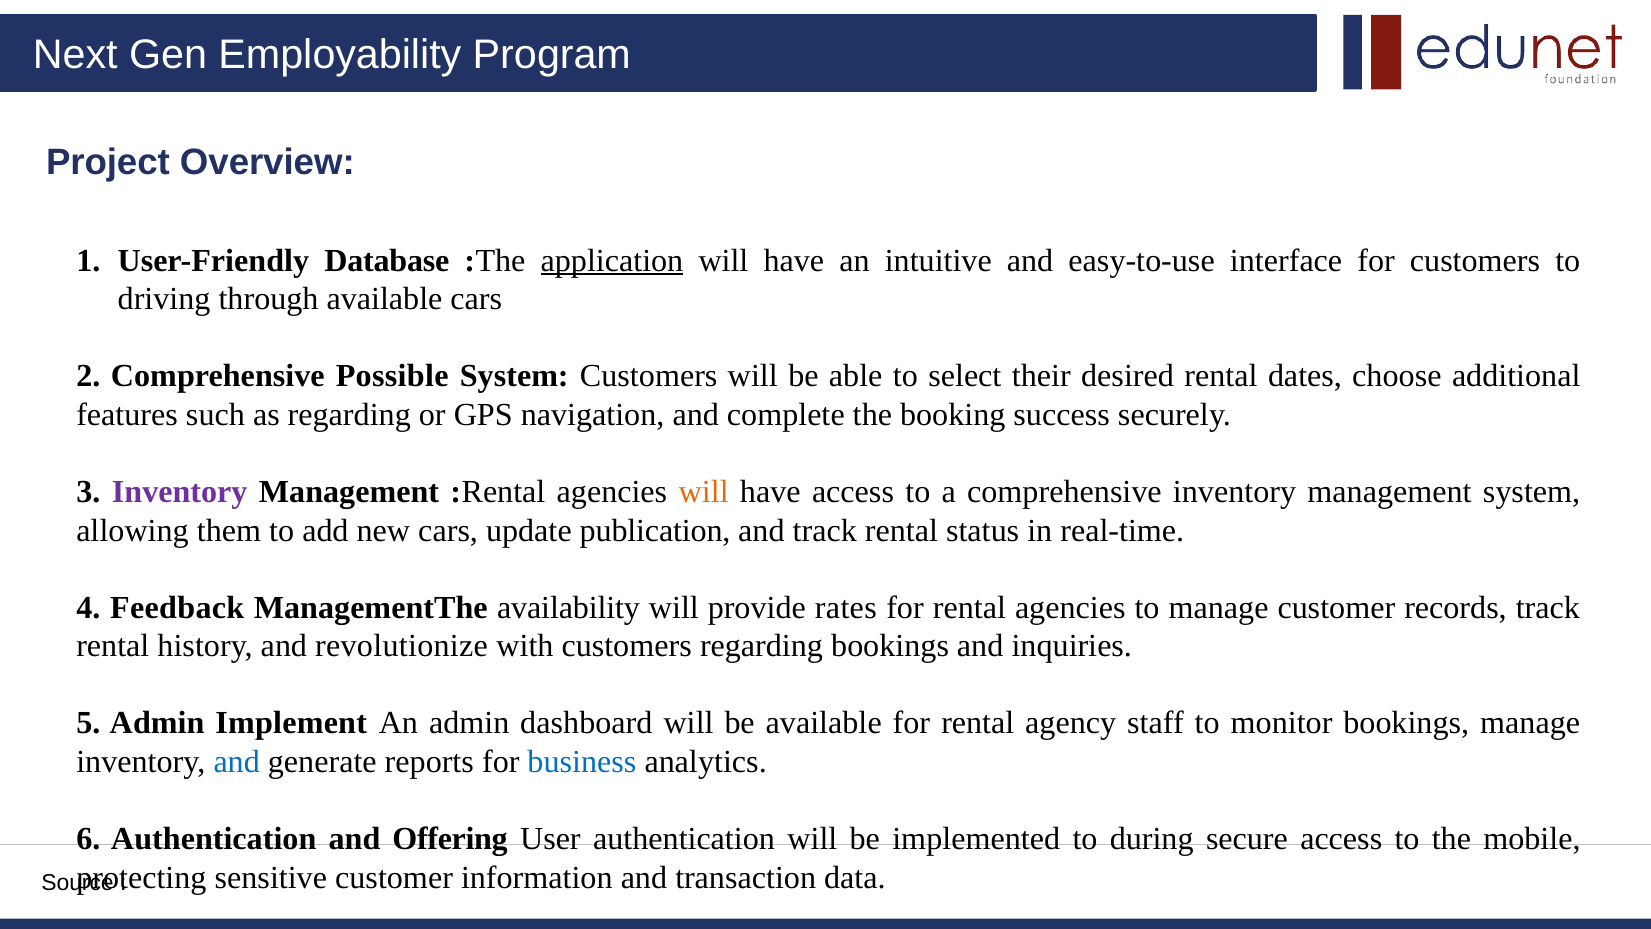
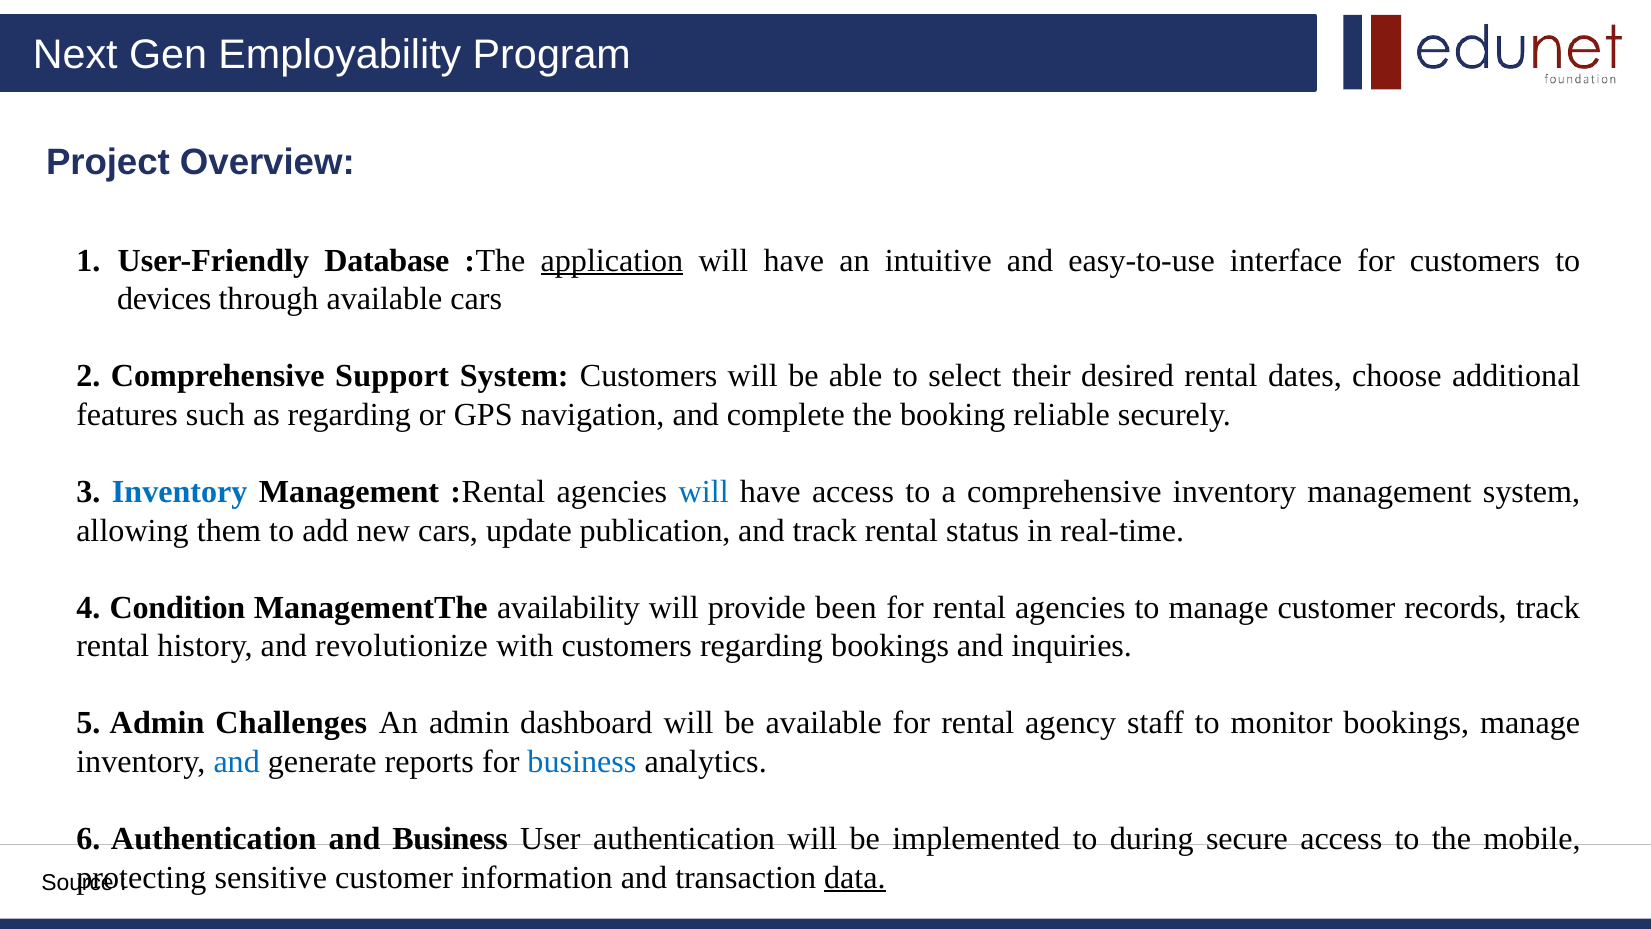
driving: driving -> devices
Possible: Possible -> Support
success: success -> reliable
Inventory at (180, 492) colour: purple -> blue
will at (704, 492) colour: orange -> blue
Feedback: Feedback -> Condition
rates: rates -> been
Implement: Implement -> Challenges
and Offering: Offering -> Business
data underline: none -> present
